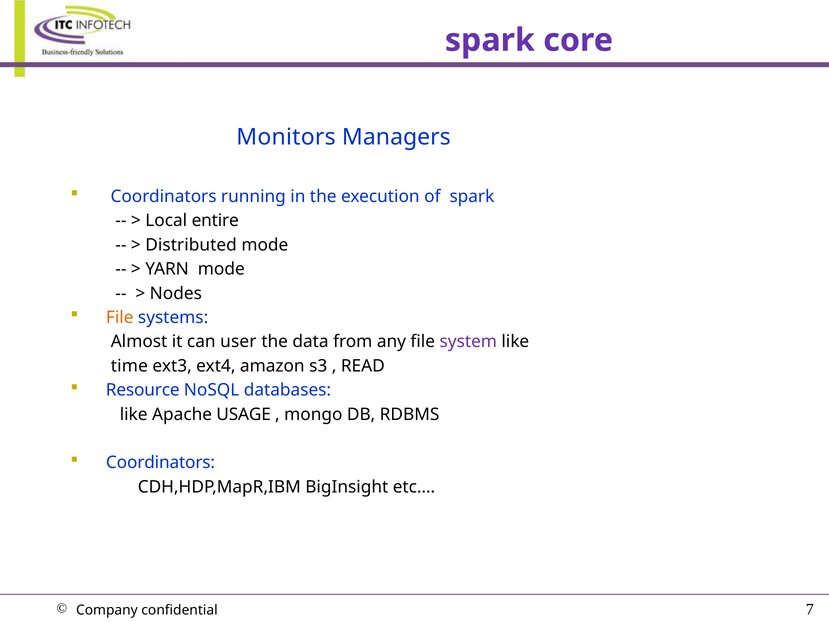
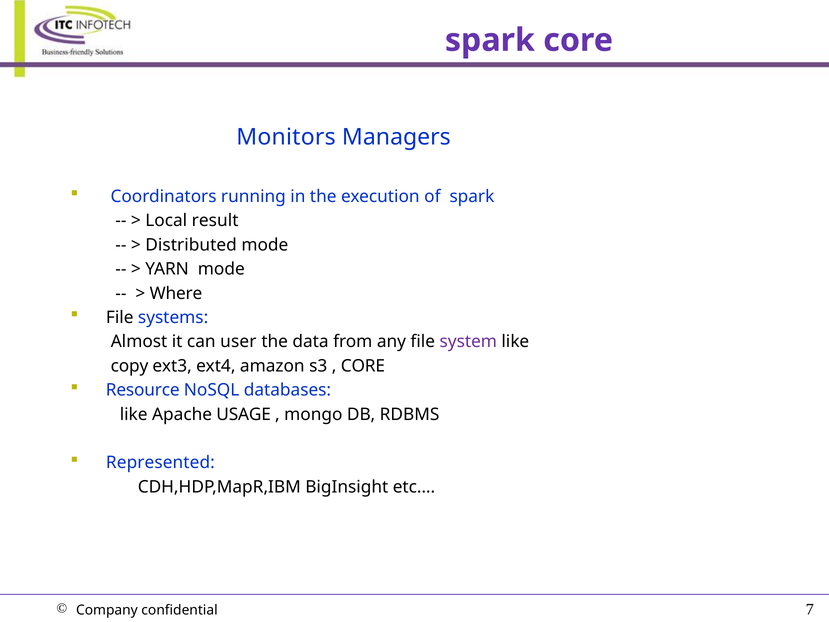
entire: entire -> result
Nodes: Nodes -> Where
File at (120, 317) colour: orange -> black
time: time -> copy
READ at (363, 366): READ -> CORE
Coordinators at (161, 463): Coordinators -> Represented
